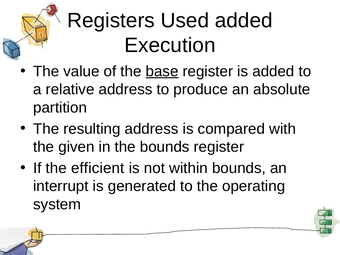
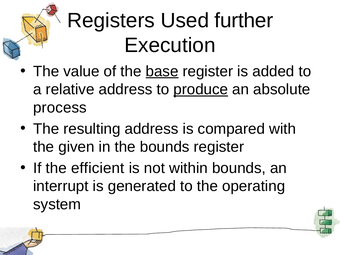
Used added: added -> further
produce underline: none -> present
partition: partition -> process
